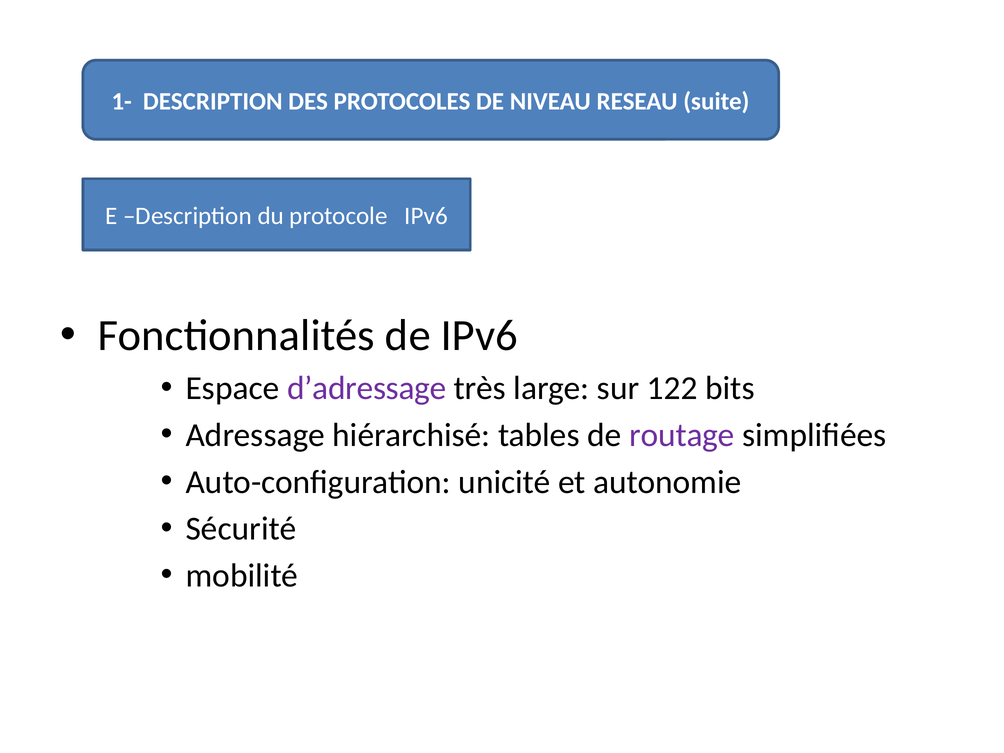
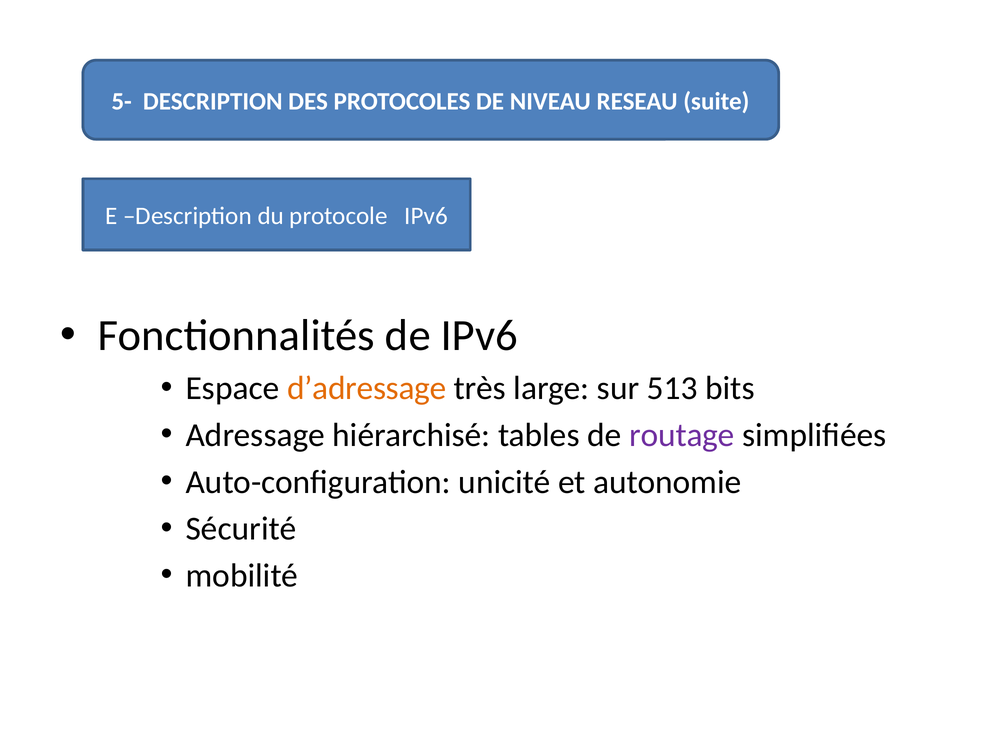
1-: 1- -> 5-
d’adressage colour: purple -> orange
122: 122 -> 513
